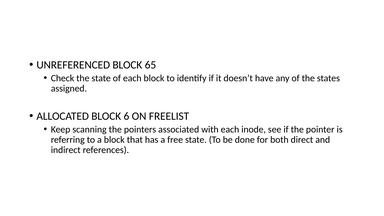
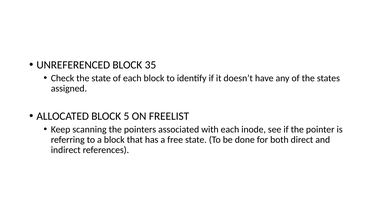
65: 65 -> 35
6: 6 -> 5
